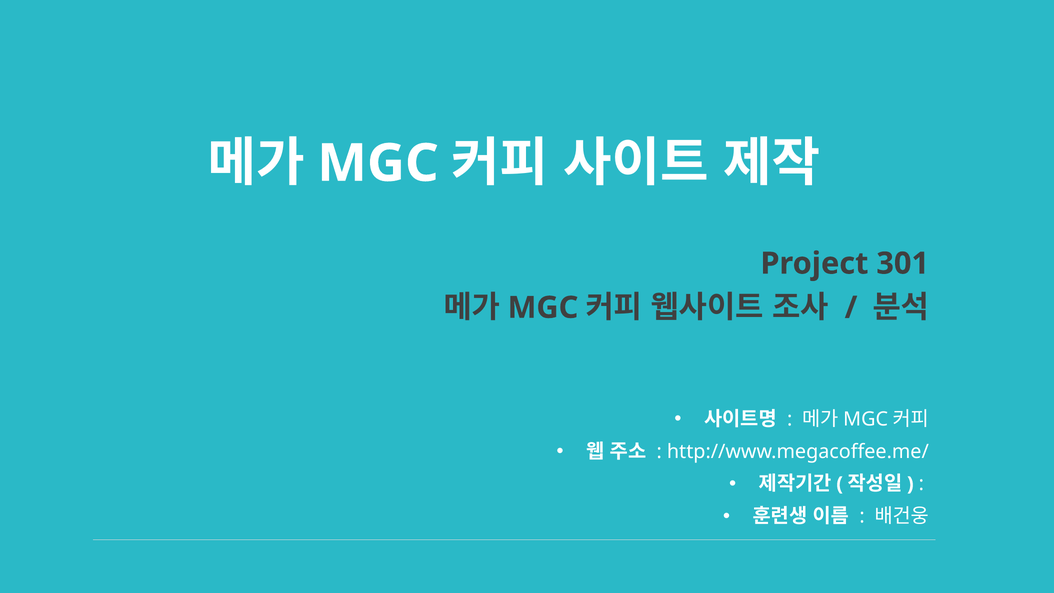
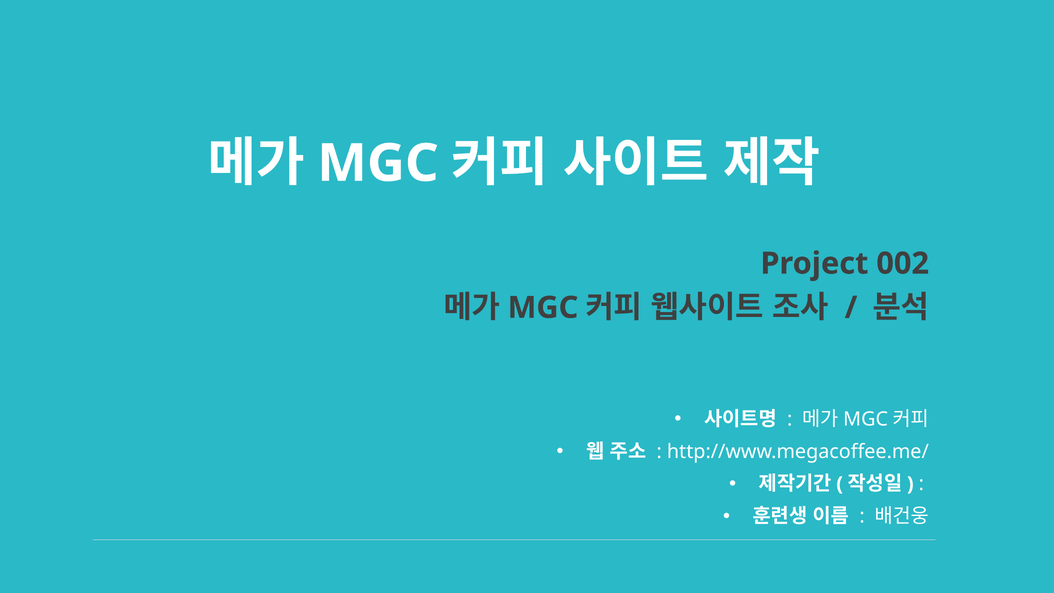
301: 301 -> 002
